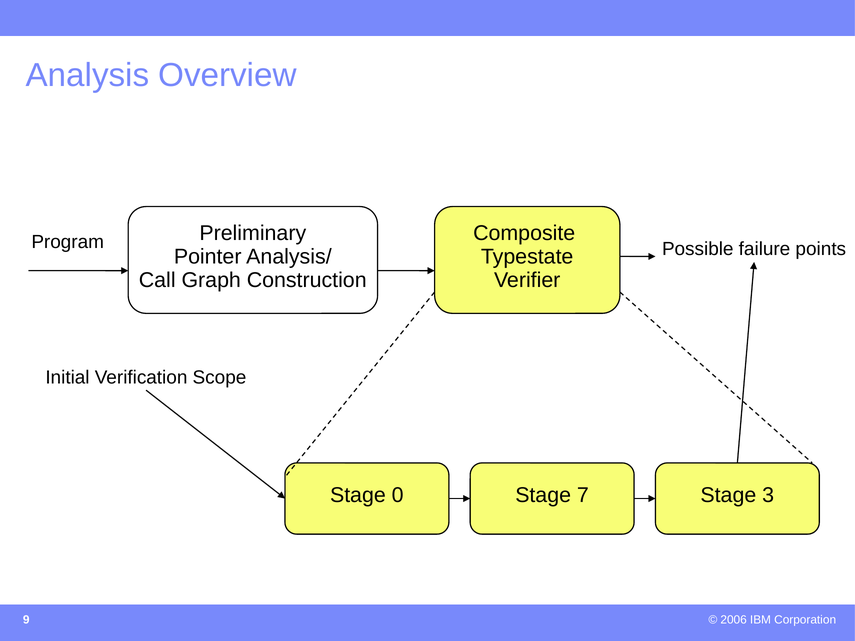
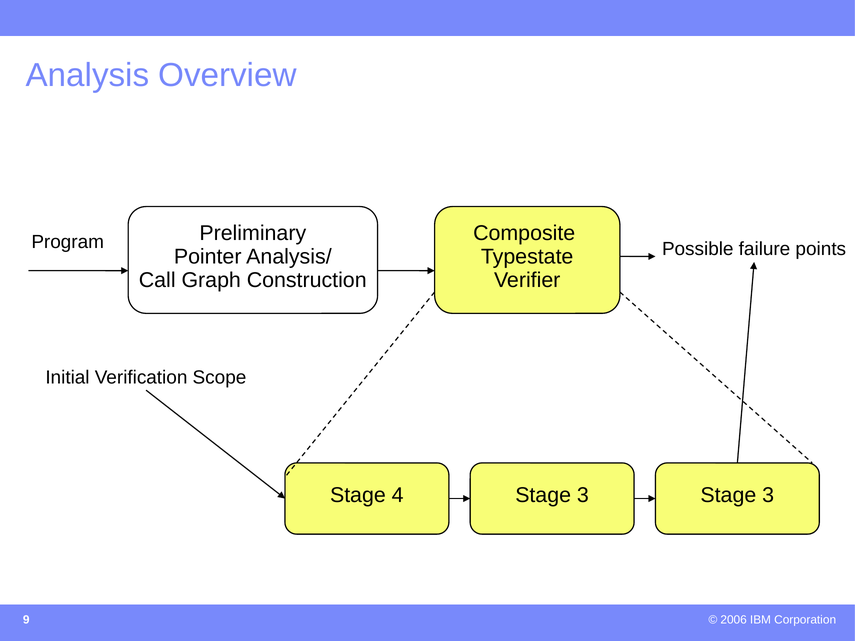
0: 0 -> 4
7 at (583, 496): 7 -> 3
